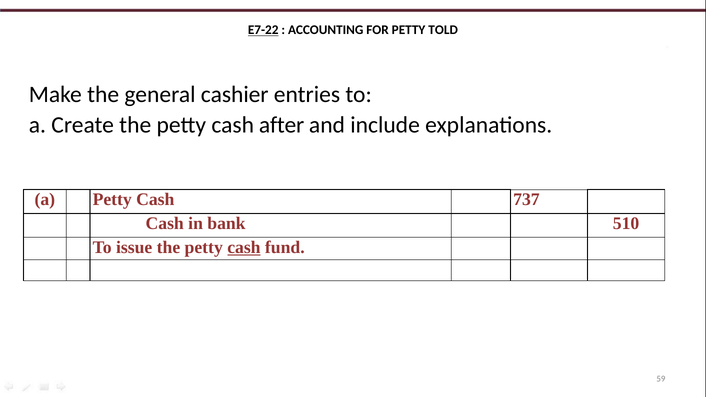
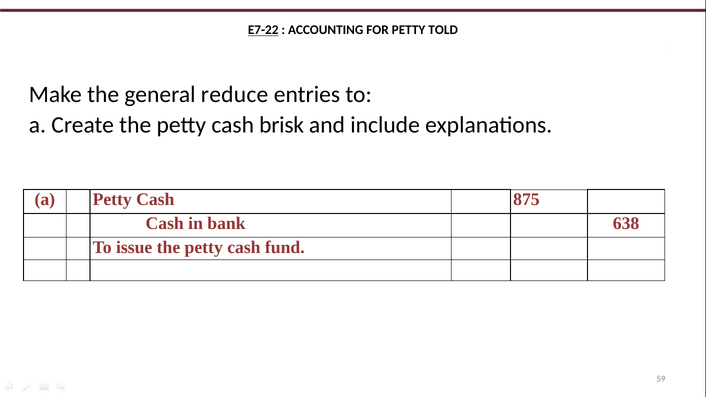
cashier: cashier -> reduce
after: after -> brisk
737: 737 -> 875
510: 510 -> 638
cash at (244, 247) underline: present -> none
